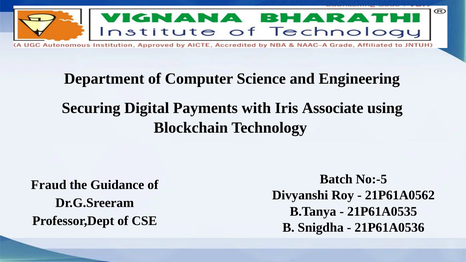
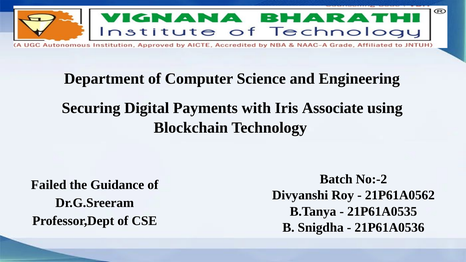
No:-5: No:-5 -> No:-2
Fraud: Fraud -> Failed
